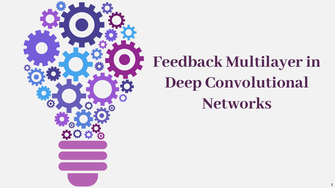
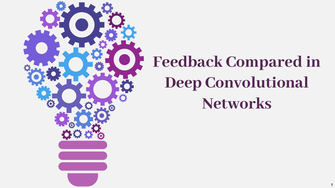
Multilayer: Multilayer -> Compared
